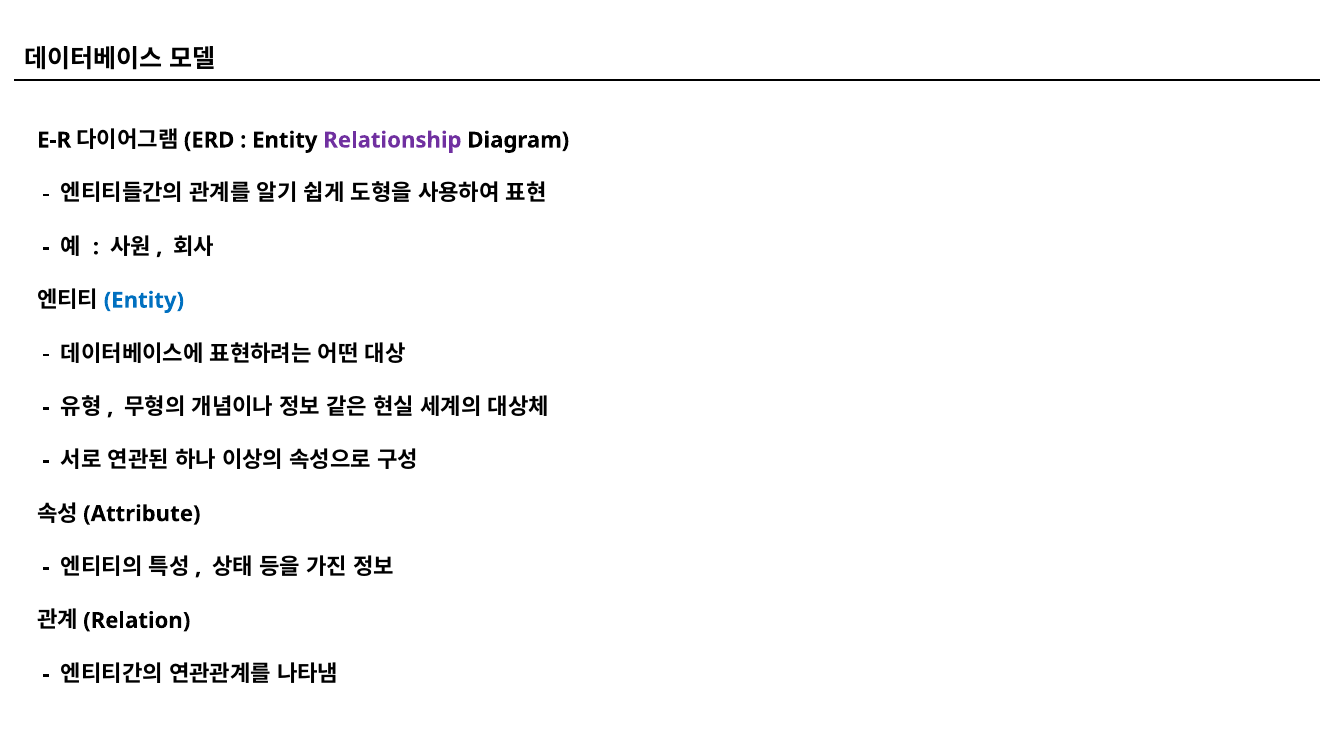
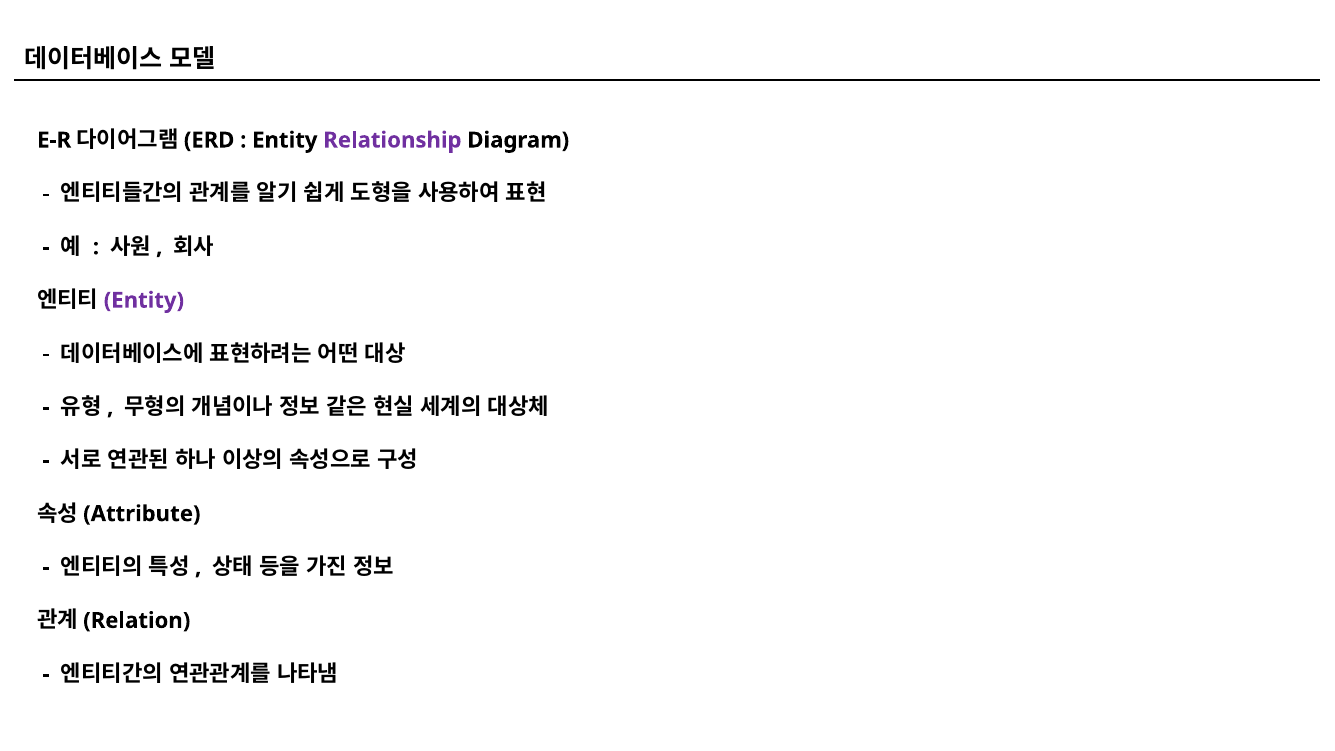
Entity at (144, 300) colour: blue -> purple
